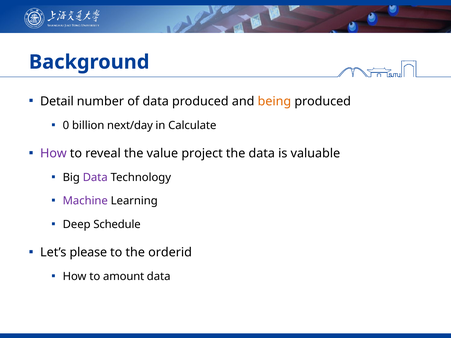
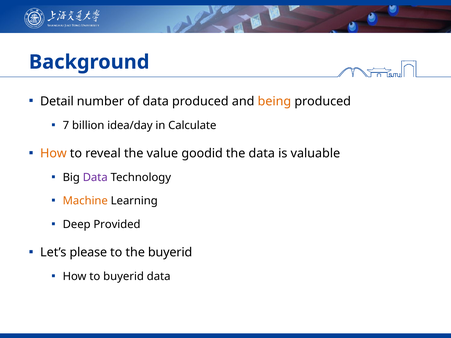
0: 0 -> 7
next/day: next/day -> idea/day
How at (53, 154) colour: purple -> orange
project: project -> goodid
Machine colour: purple -> orange
Schedule: Schedule -> Provided
the orderid: orderid -> buyerid
to amount: amount -> buyerid
